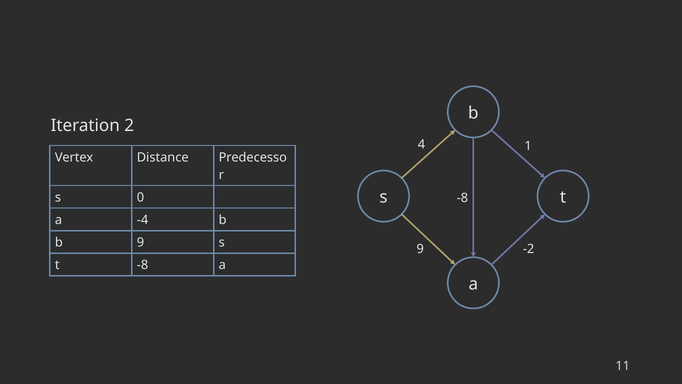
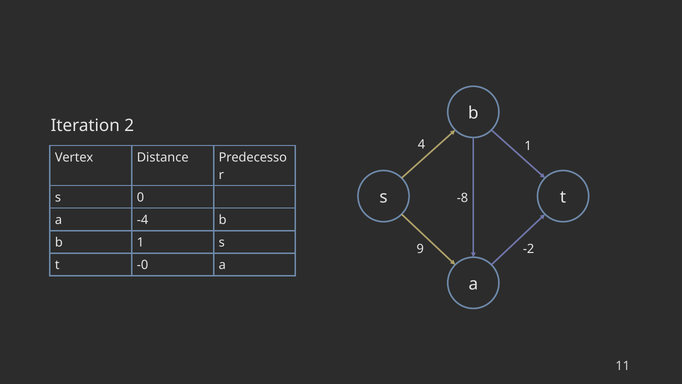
b 9: 9 -> 1
t -8: -8 -> -0
